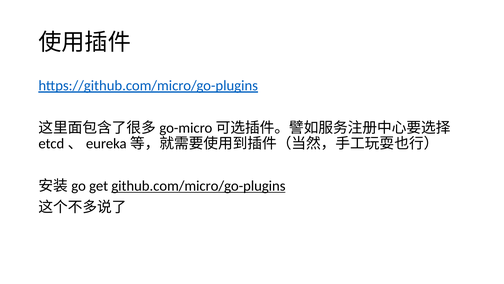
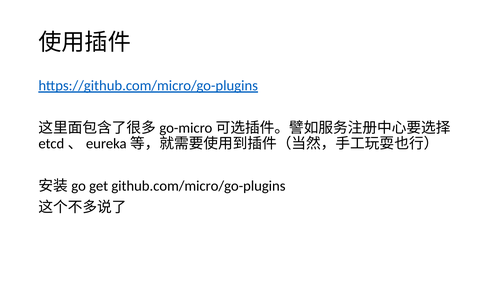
github.com/micro/go-plugins underline: present -> none
